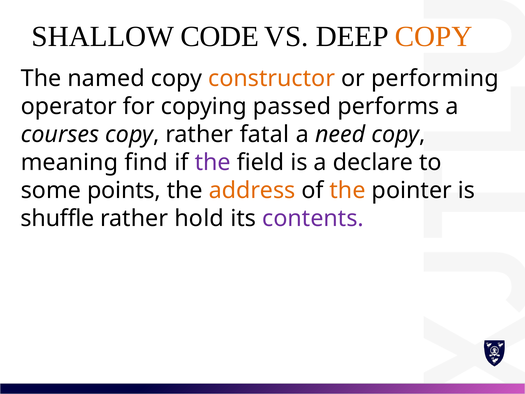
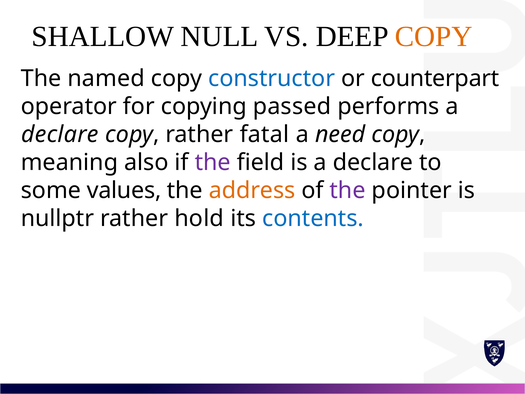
CODE: CODE -> NULL
constructor colour: orange -> blue
performing: performing -> counterpart
courses at (60, 134): courses -> declare
find: find -> also
points: points -> values
the at (348, 190) colour: orange -> purple
shuffle: shuffle -> nullptr
contents colour: purple -> blue
